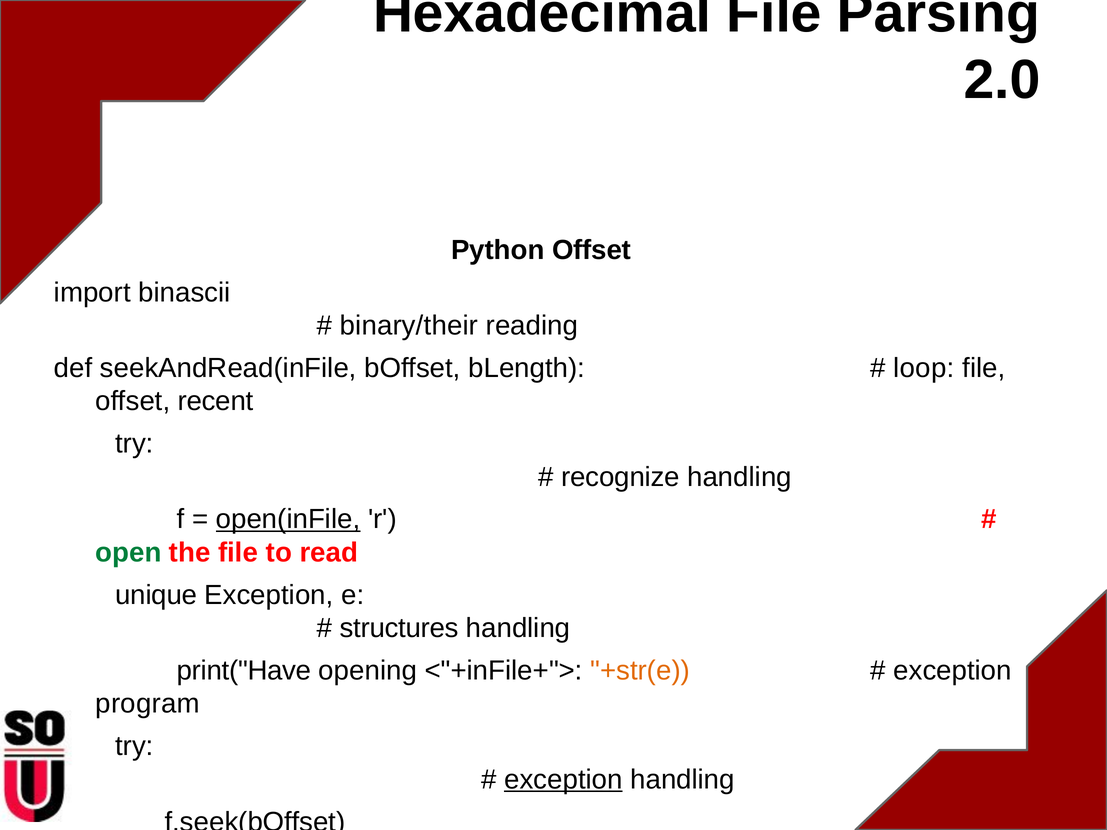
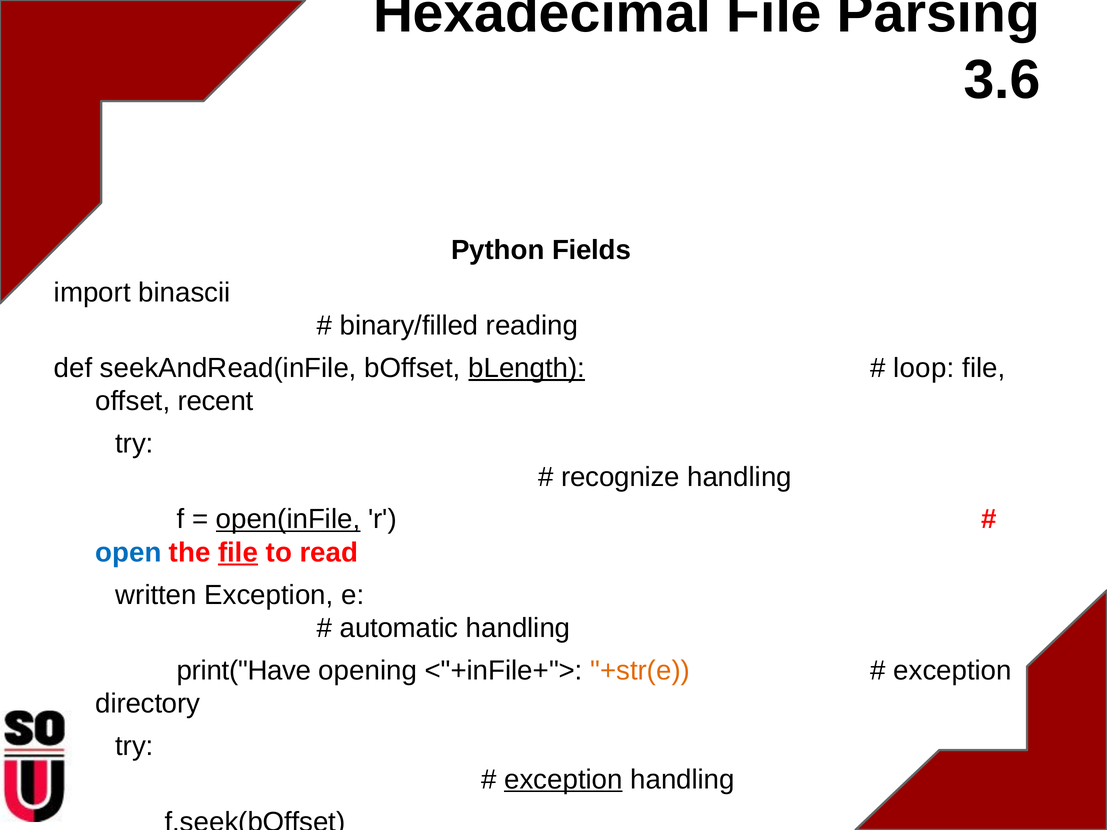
2.0: 2.0 -> 3.6
Python Offset: Offset -> Fields
binary/their: binary/their -> binary/filled
bLength underline: none -> present
open colour: green -> blue
file at (238, 553) underline: none -> present
unique: unique -> written
structures: structures -> automatic
program: program -> directory
